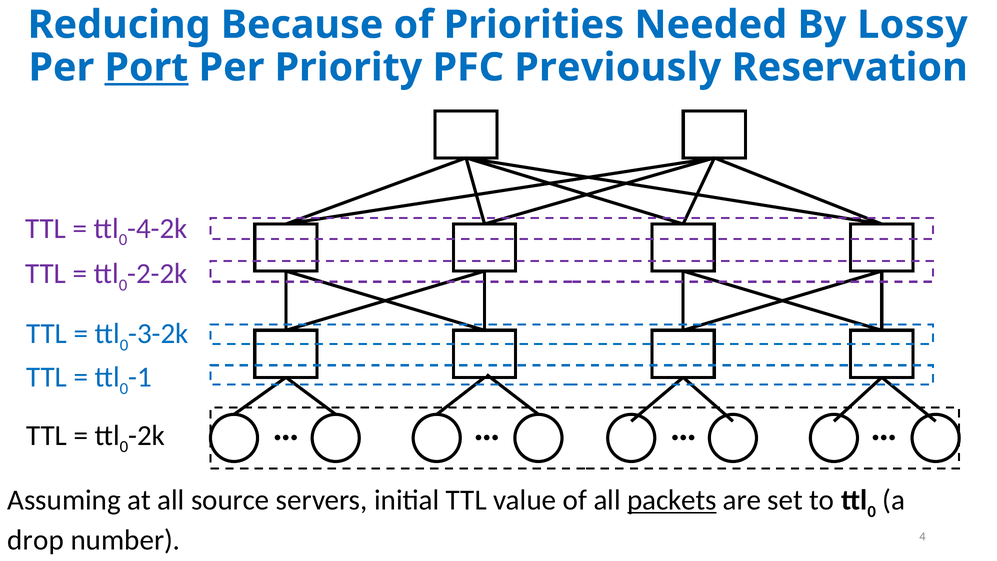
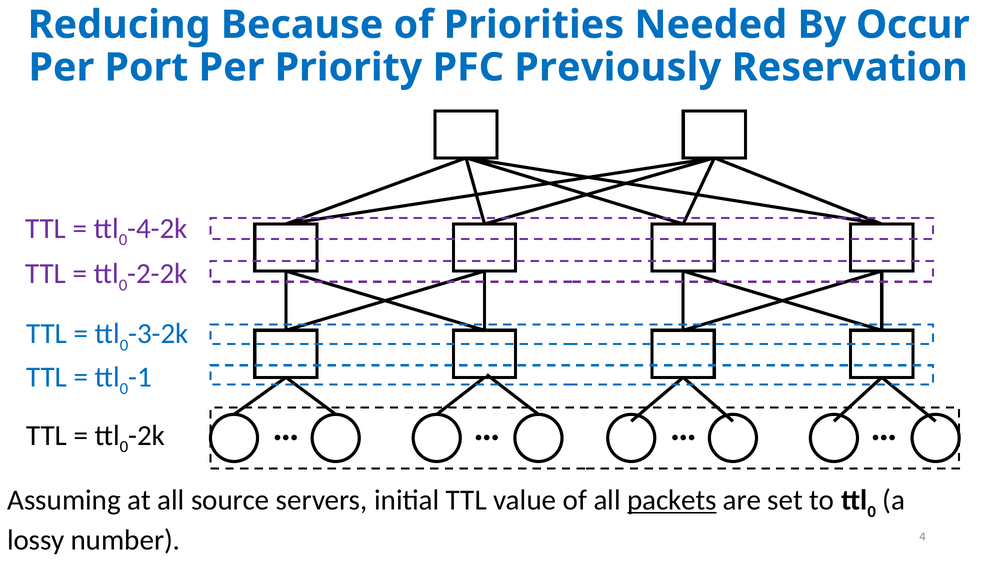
Lossy: Lossy -> Occur
Port underline: present -> none
drop: drop -> lossy
